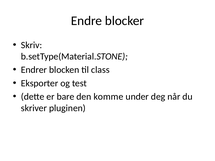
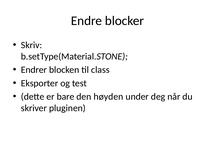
komme: komme -> høyden
